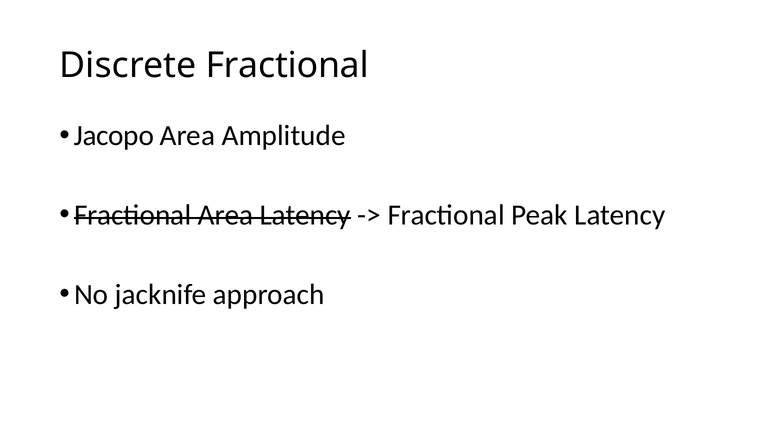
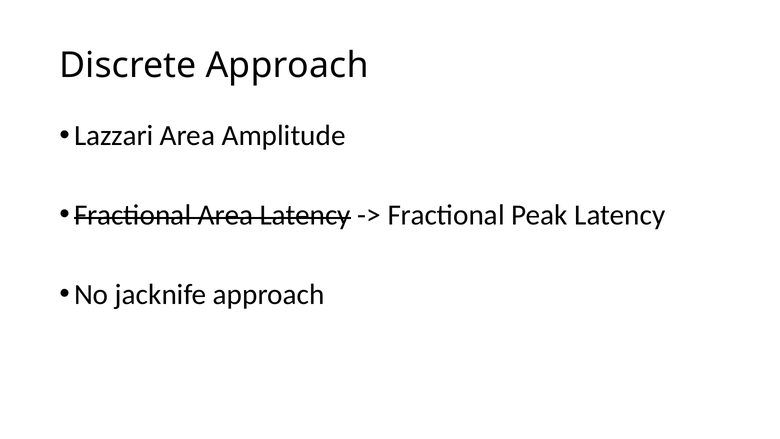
Discrete Fractional: Fractional -> Approach
Jacopo: Jacopo -> Lazzari
